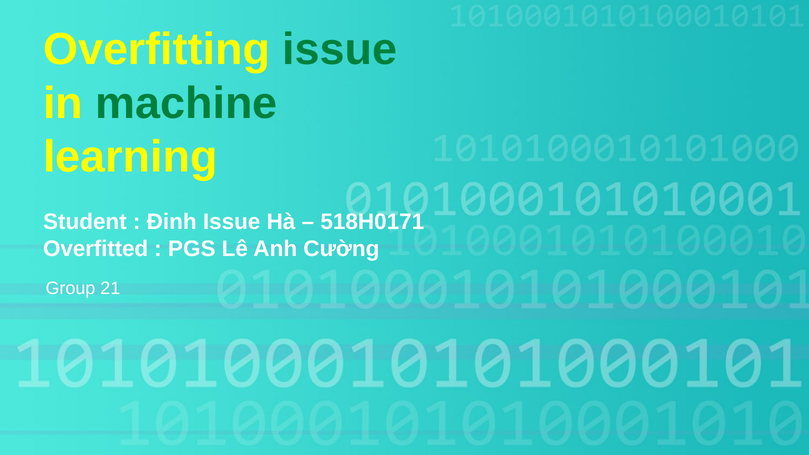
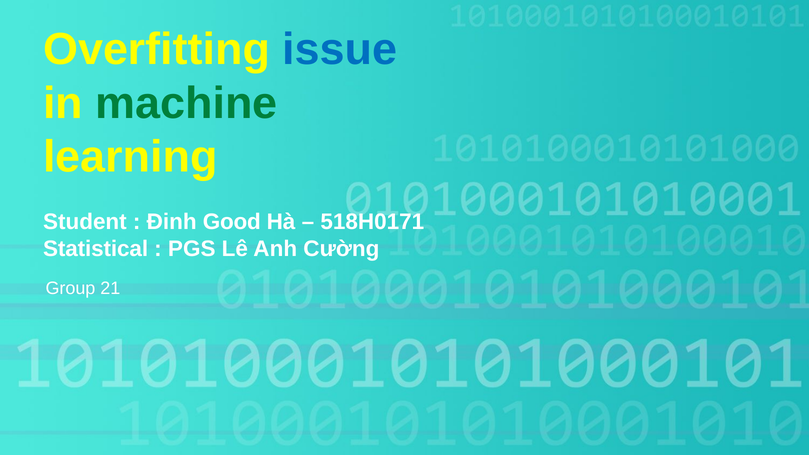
issue at (340, 49) colour: green -> blue
Đinh Issue: Issue -> Good
Overfitted: Overfitted -> Statistical
